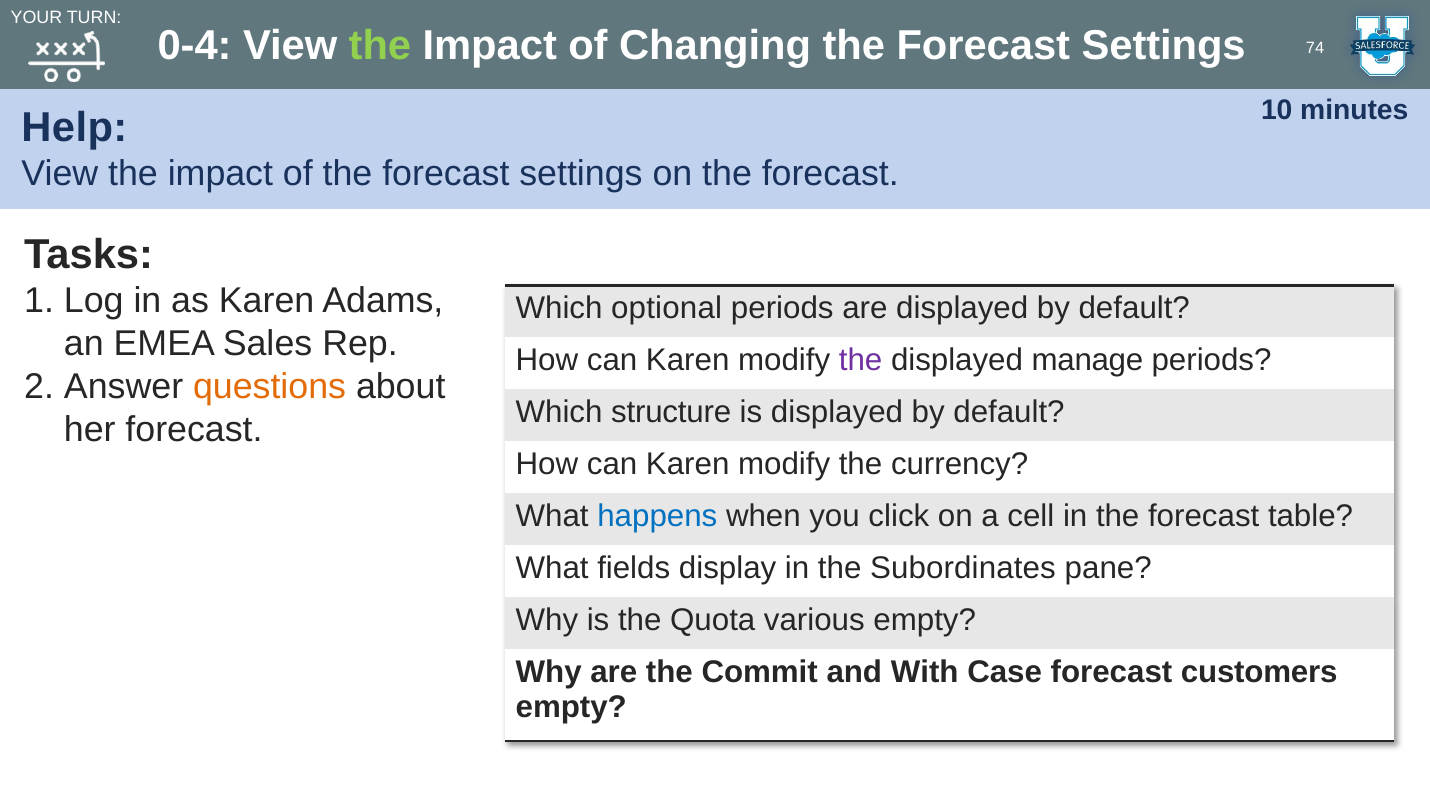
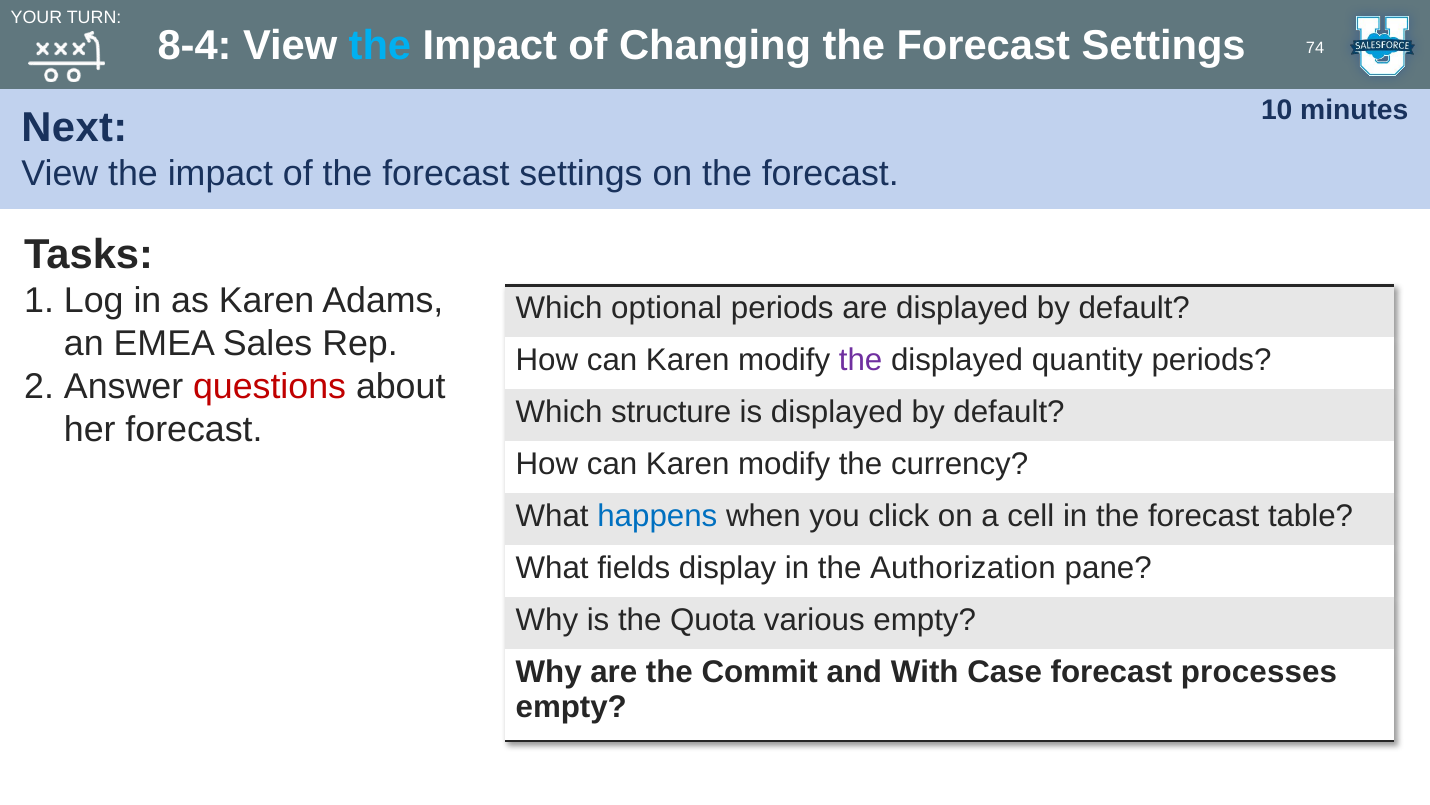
0-4: 0-4 -> 8-4
the at (380, 46) colour: light green -> light blue
Help: Help -> Next
manage: manage -> quantity
questions colour: orange -> red
Subordinates: Subordinates -> Authorization
customers: customers -> processes
